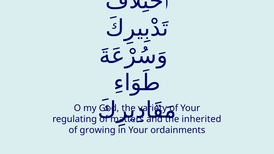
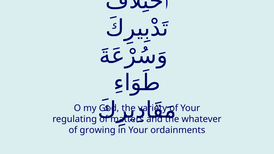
inherited: inherited -> whatever
